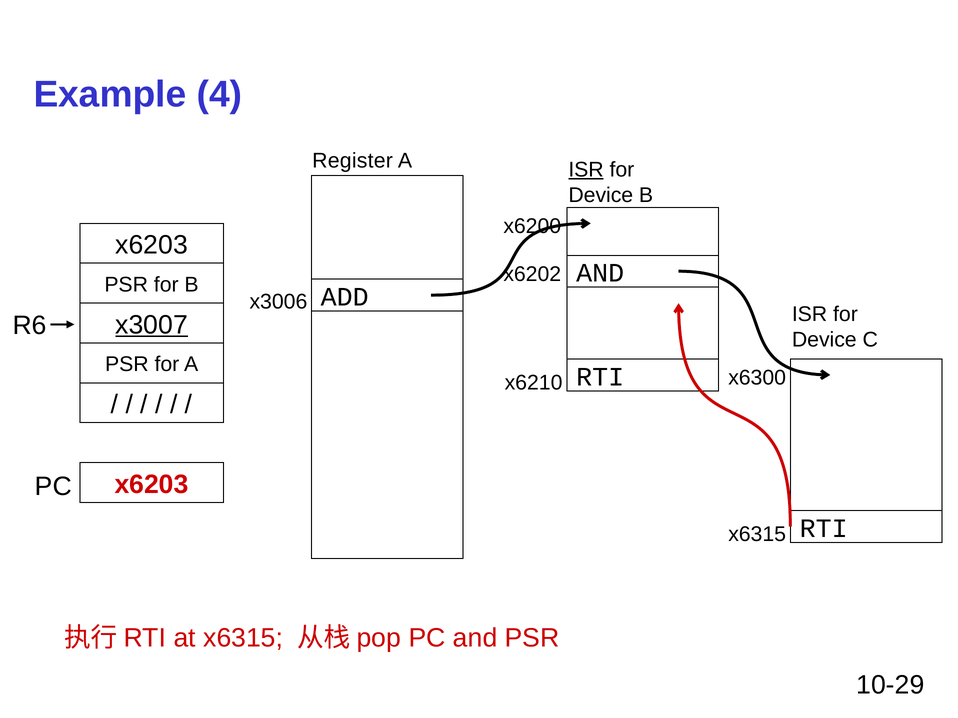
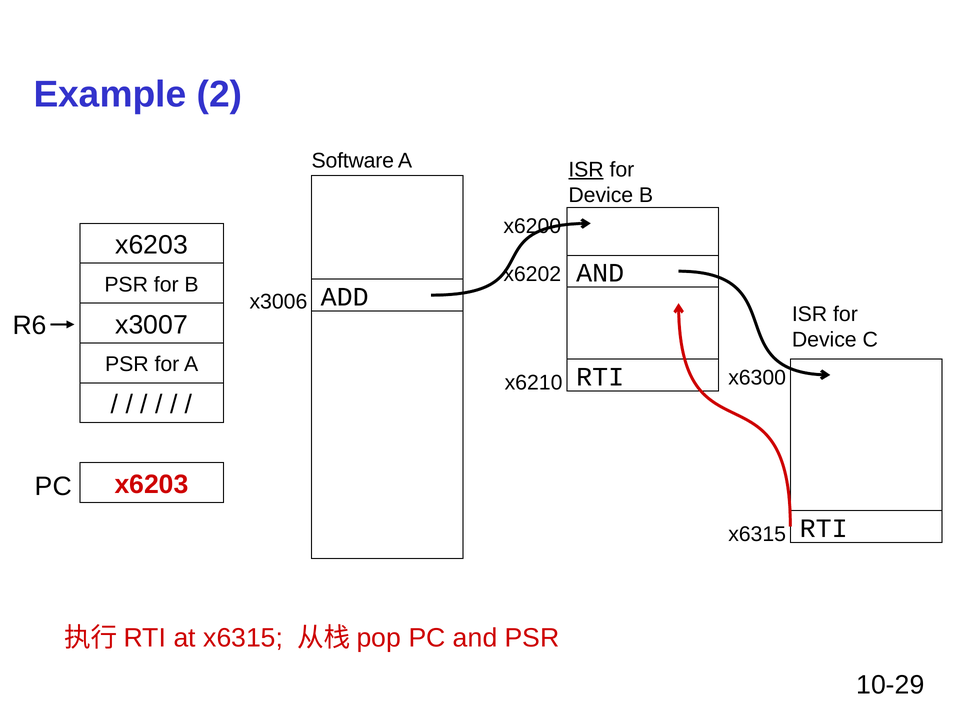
4: 4 -> 2
Register: Register -> Software
x3007 underline: present -> none
